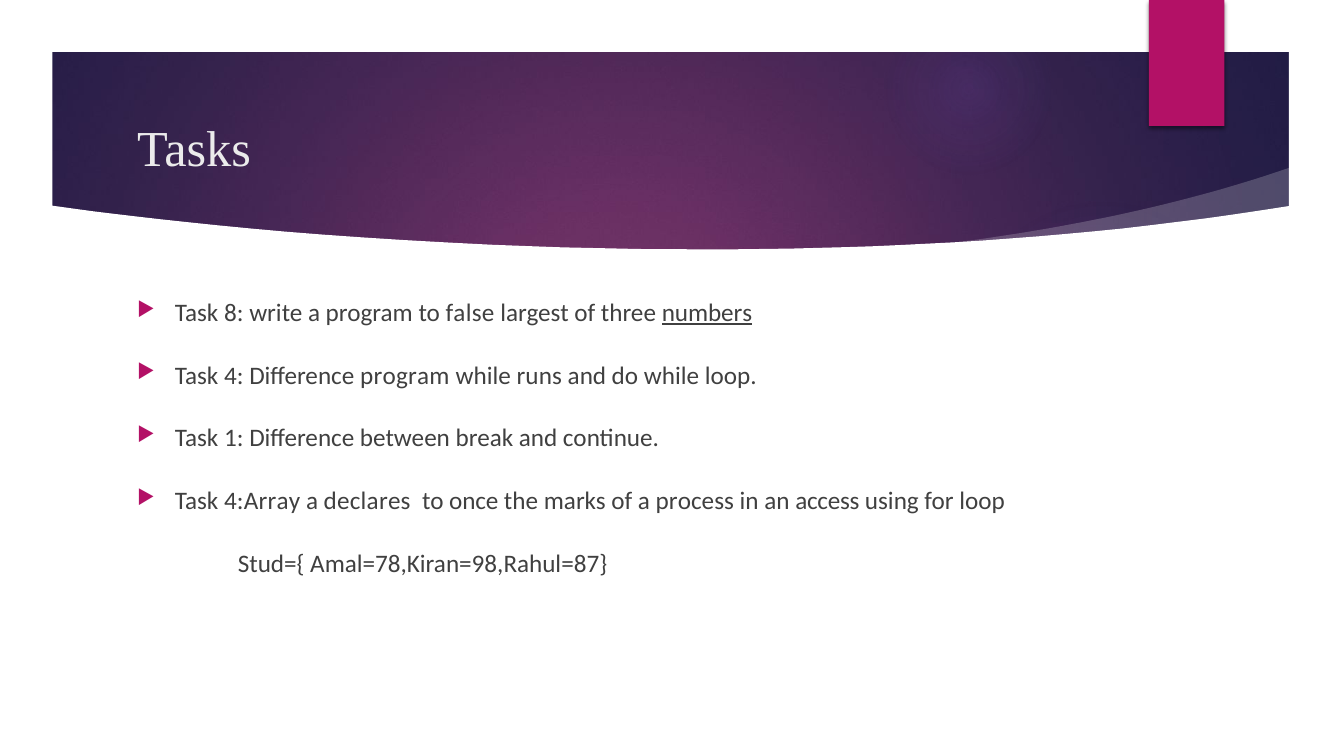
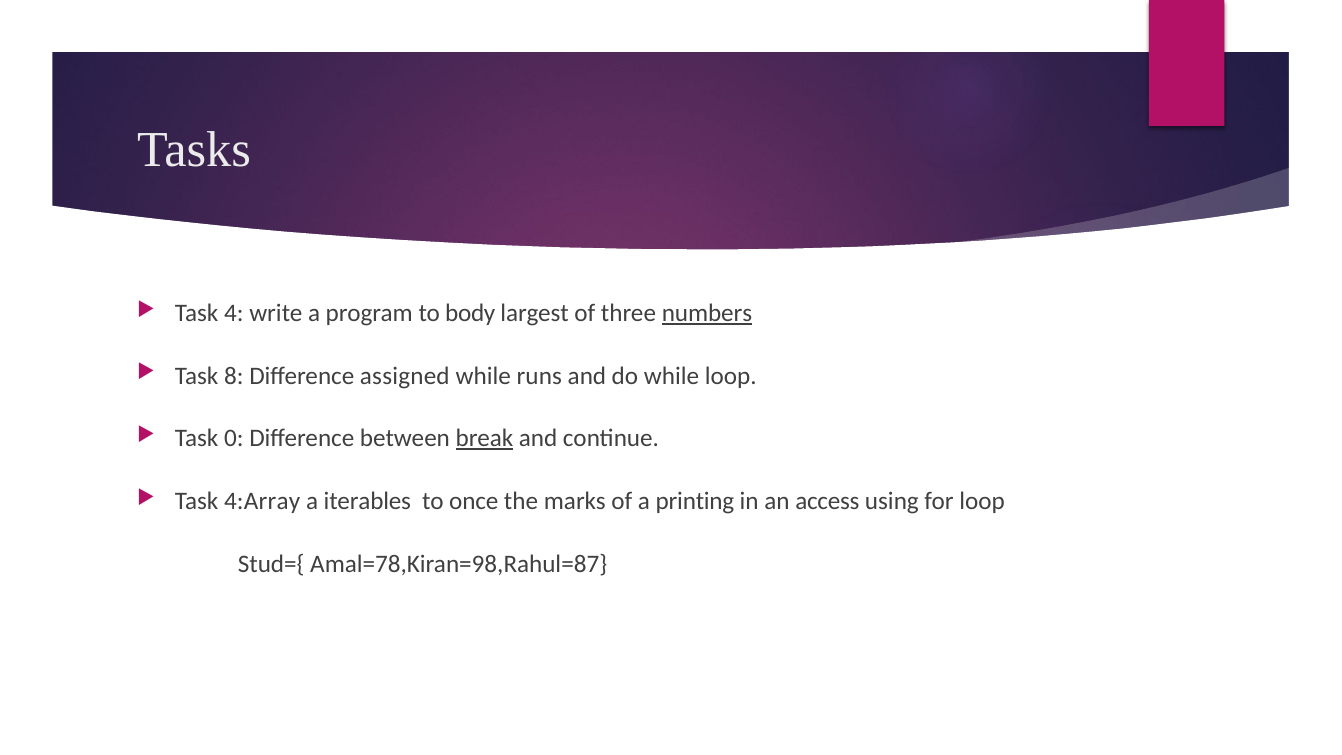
8: 8 -> 4
false: false -> body
4: 4 -> 8
Difference program: program -> assigned
1: 1 -> 0
break underline: none -> present
declares: declares -> iterables
process: process -> printing
